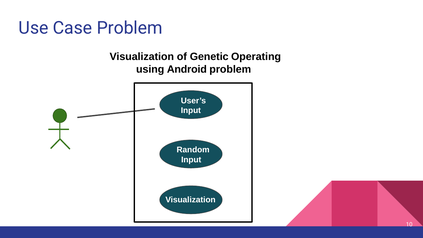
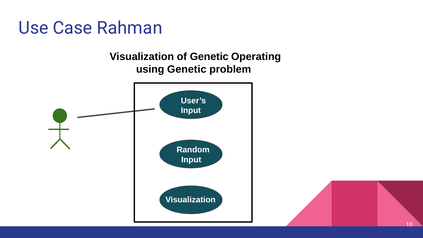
Case Problem: Problem -> Rahman
using Android: Android -> Genetic
